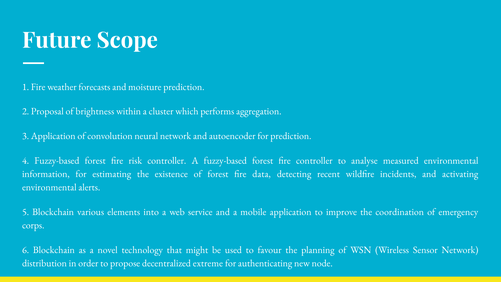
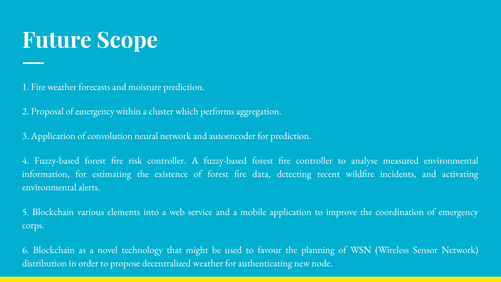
Proposal of brightness: brightness -> emergency
decentralized extreme: extreme -> weather
